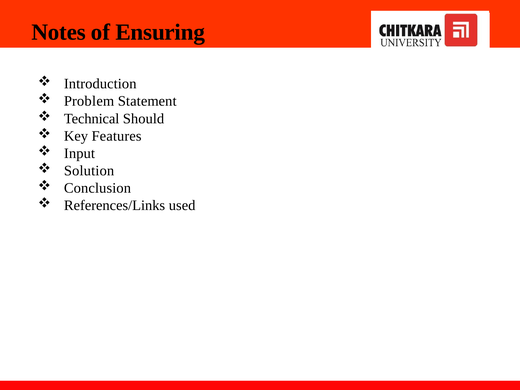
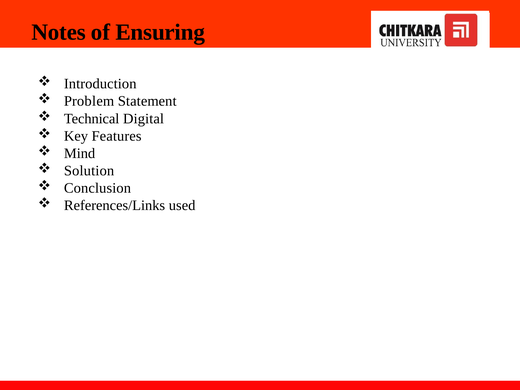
Should: Should -> Digital
Input: Input -> Mind
